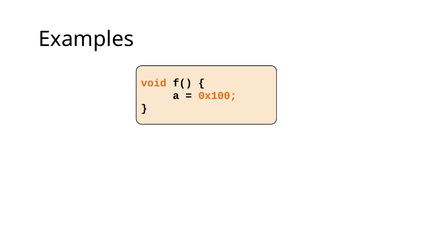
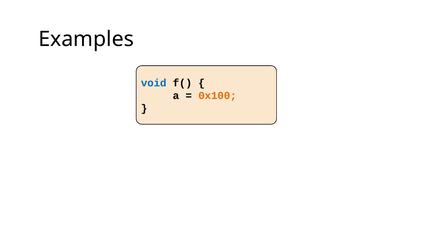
void colour: orange -> blue
